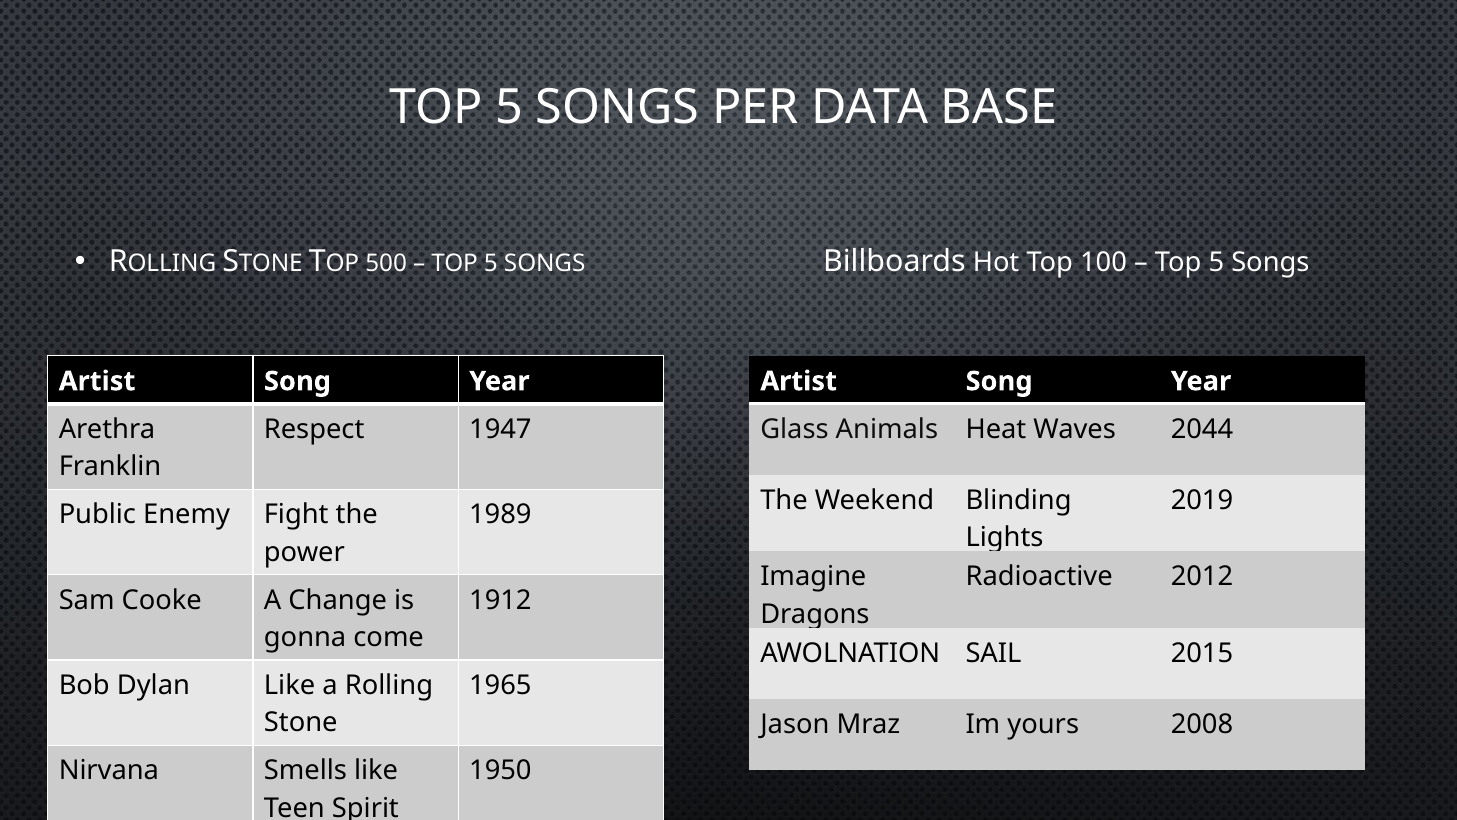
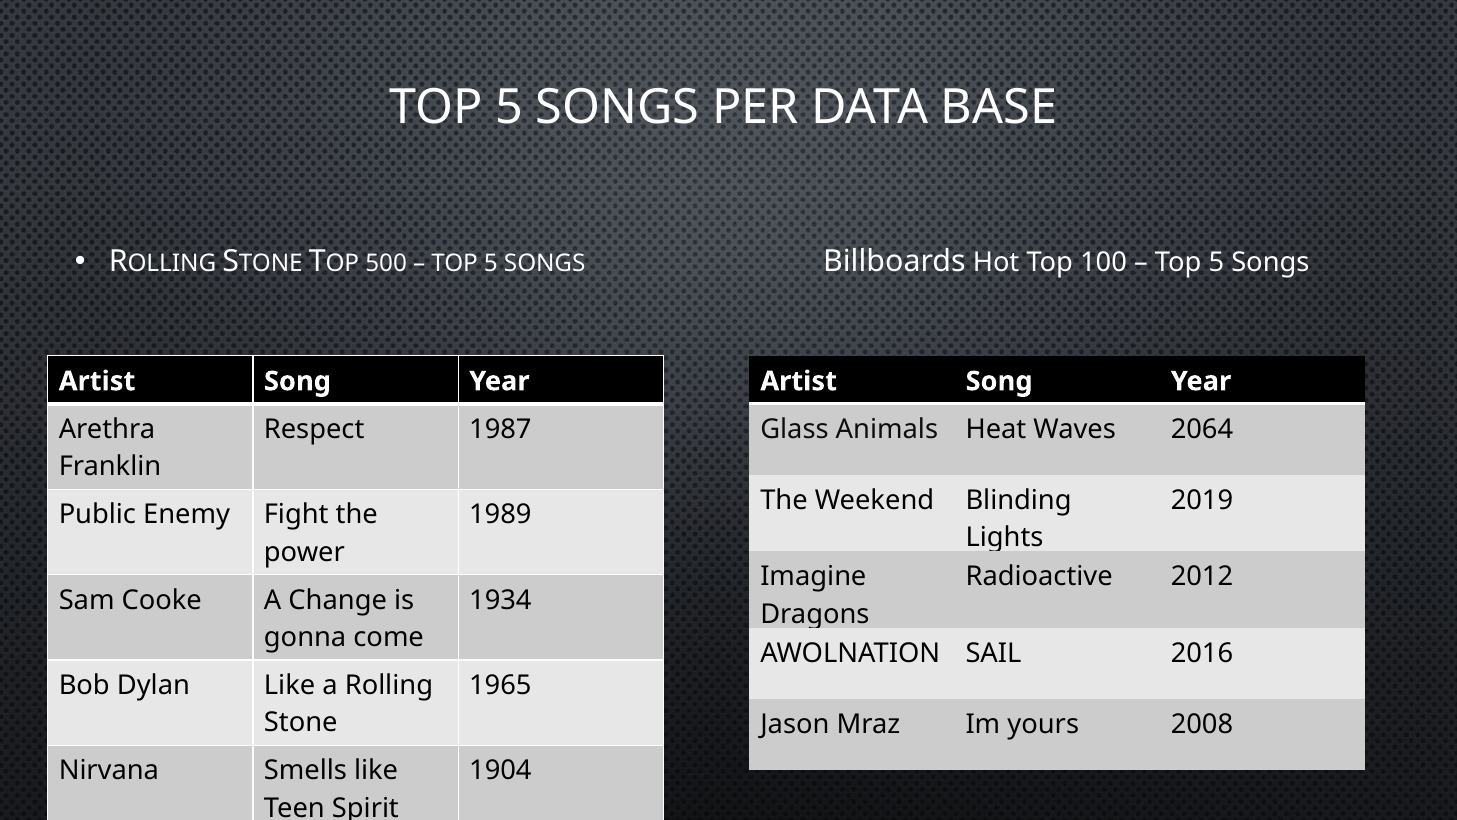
2044: 2044 -> 2064
1947: 1947 -> 1987
1912: 1912 -> 1934
2015: 2015 -> 2016
1950: 1950 -> 1904
